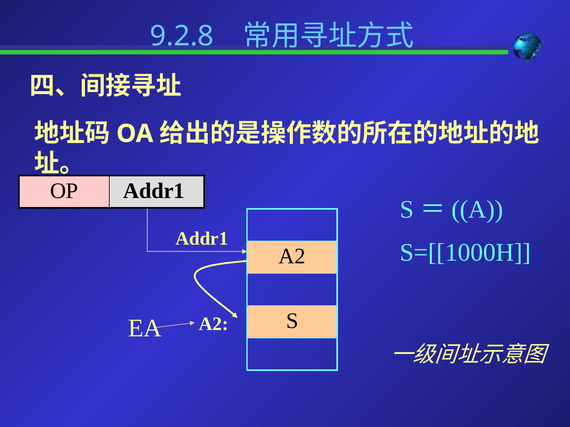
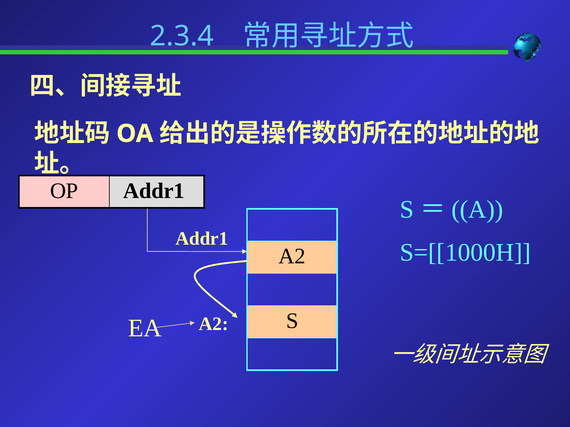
9.2.8: 9.2.8 -> 2.3.4
